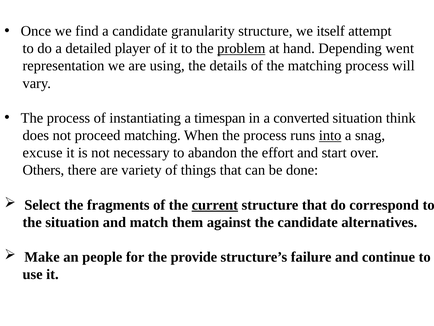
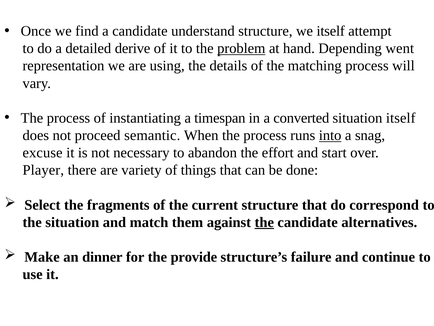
granularity: granularity -> understand
player: player -> derive
situation think: think -> itself
proceed matching: matching -> semantic
Others: Others -> Player
current underline: present -> none
the at (264, 222) underline: none -> present
people: people -> dinner
